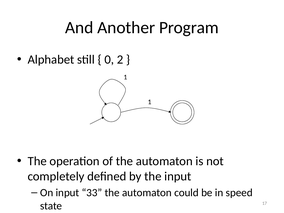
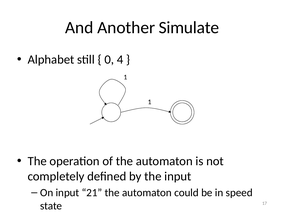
Program: Program -> Simulate
2: 2 -> 4
33: 33 -> 21
